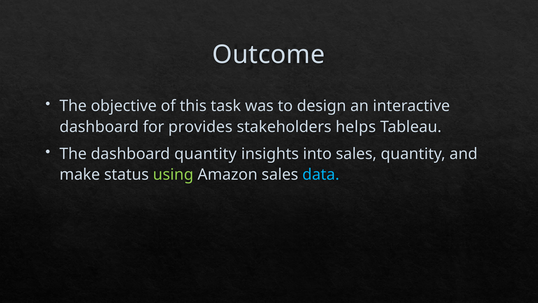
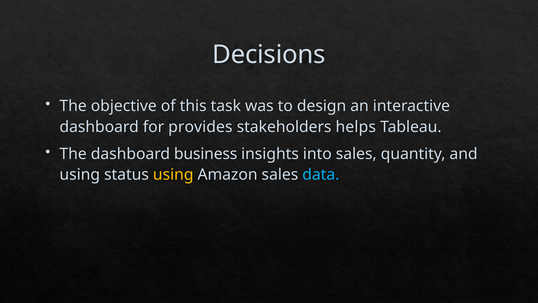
Outcome: Outcome -> Decisions
dashboard quantity: quantity -> business
make at (80, 175): make -> using
using at (173, 175) colour: light green -> yellow
